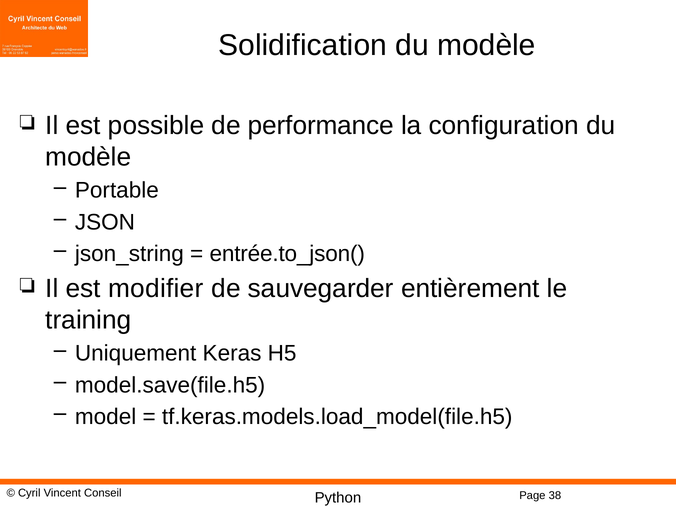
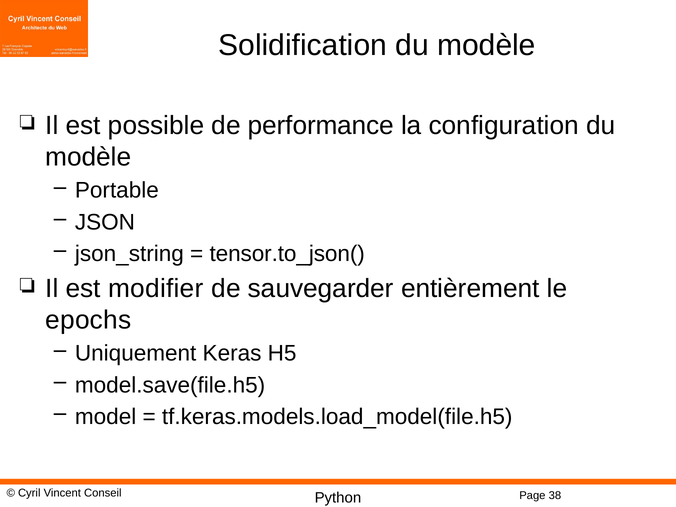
entrée.to_json(: entrée.to_json( -> tensor.to_json(
training: training -> epochs
